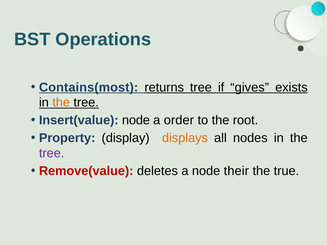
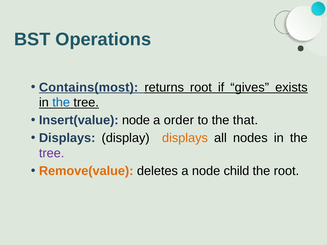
returns tree: tree -> root
the at (61, 103) colour: orange -> blue
root: root -> that
Property at (67, 138): Property -> Displays
Remove(value colour: red -> orange
their: their -> child
the true: true -> root
